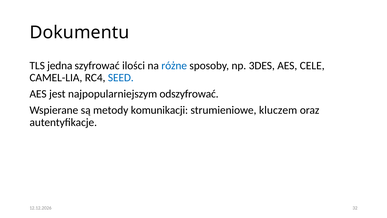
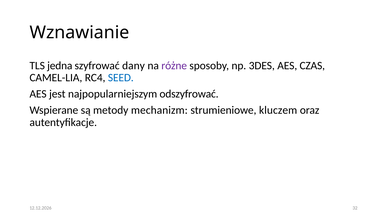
Dokumentu: Dokumentu -> Wznawianie
ilości: ilości -> dany
różne colour: blue -> purple
CELE: CELE -> CZAS
komunikacji: komunikacji -> mechanizm
